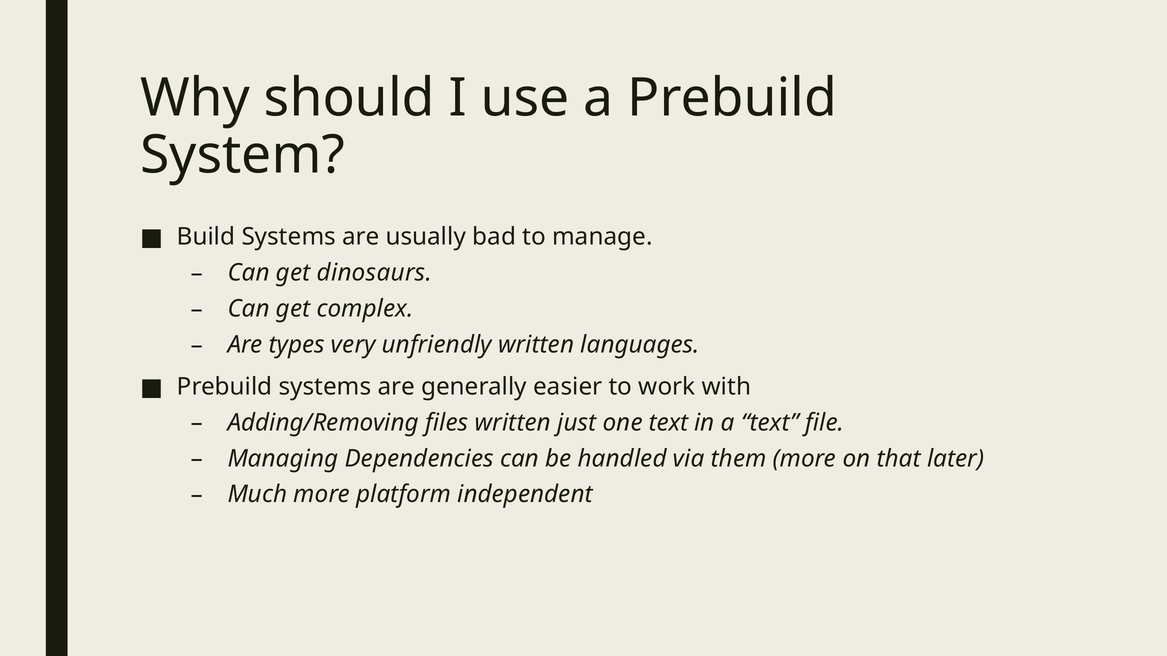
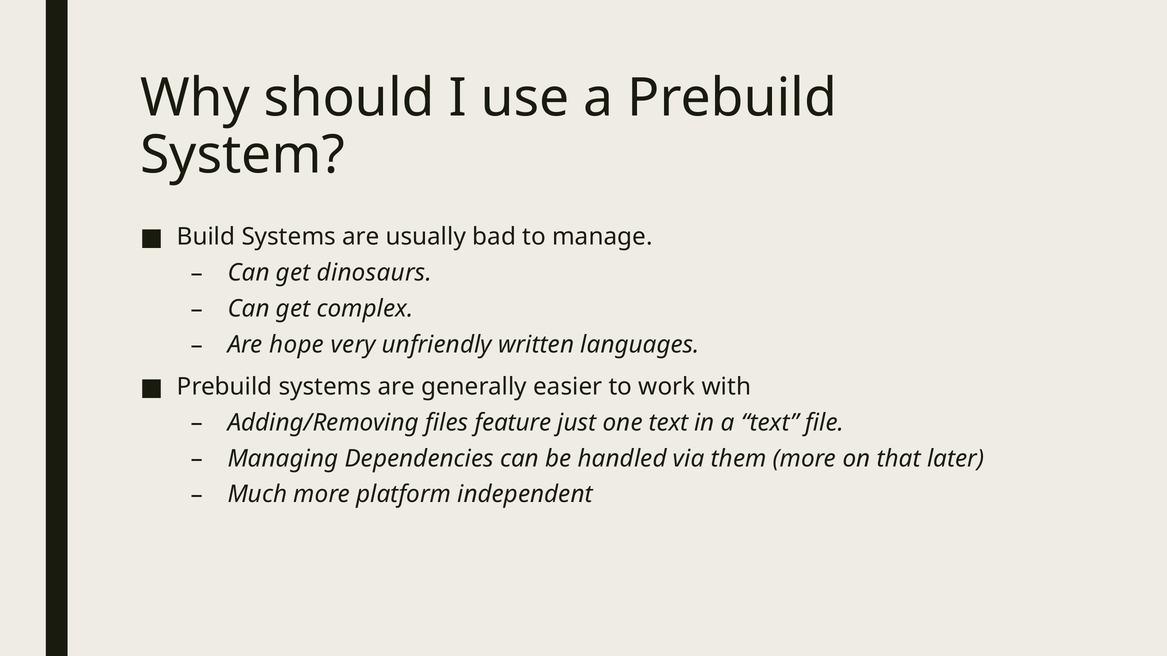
types: types -> hope
files written: written -> feature
